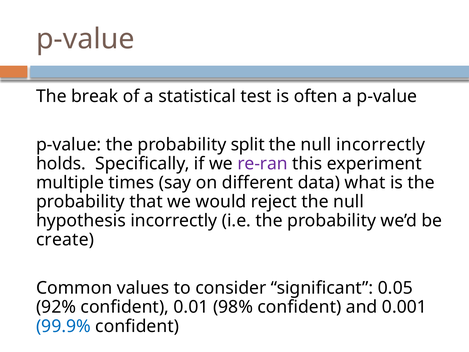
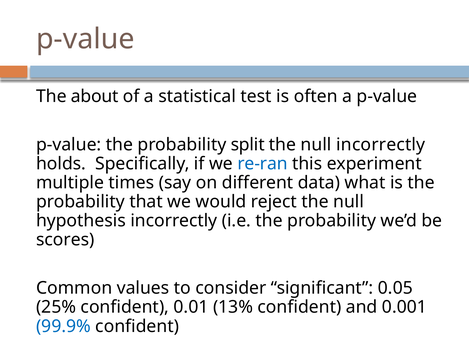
break: break -> about
re-ran colour: purple -> blue
create: create -> scores
92%: 92% -> 25%
98%: 98% -> 13%
